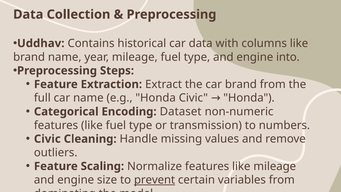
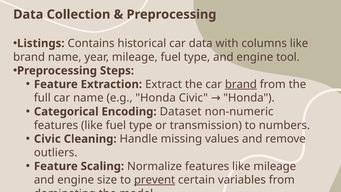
Uddhav: Uddhav -> Listings
into: into -> tool
brand at (241, 84) underline: none -> present
